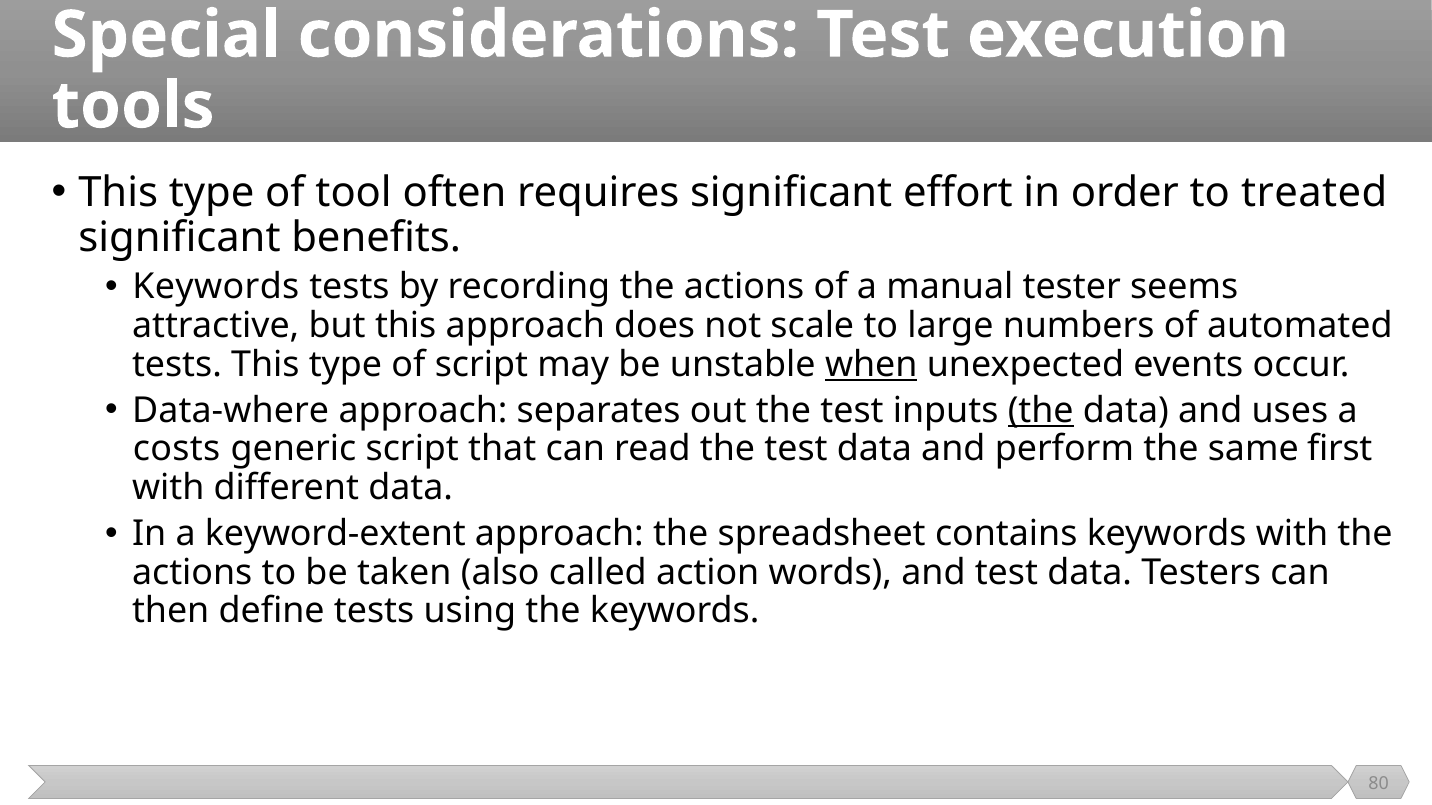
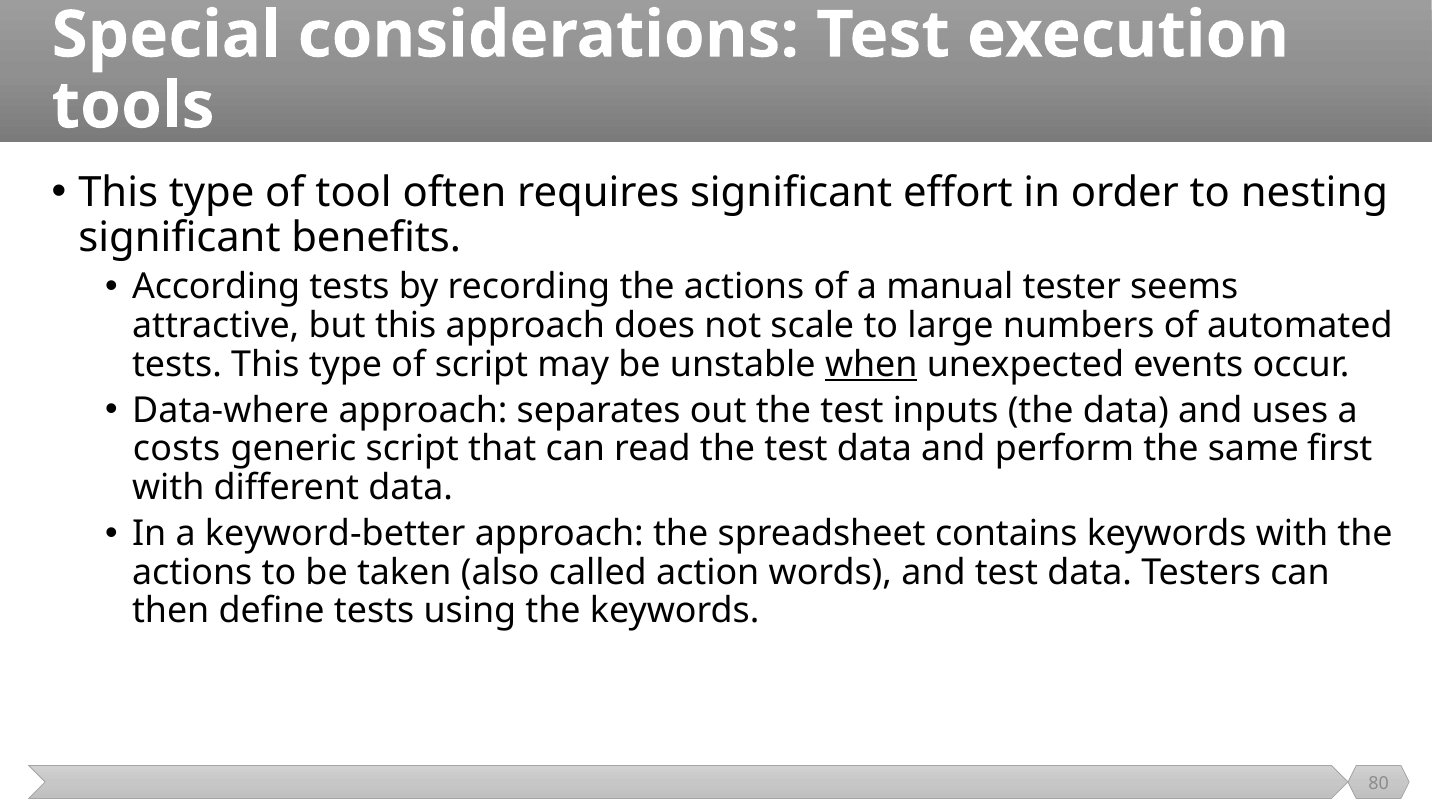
treated: treated -> nesting
Keywords at (216, 287): Keywords -> According
the at (1041, 411) underline: present -> none
keyword-extent: keyword-extent -> keyword-better
